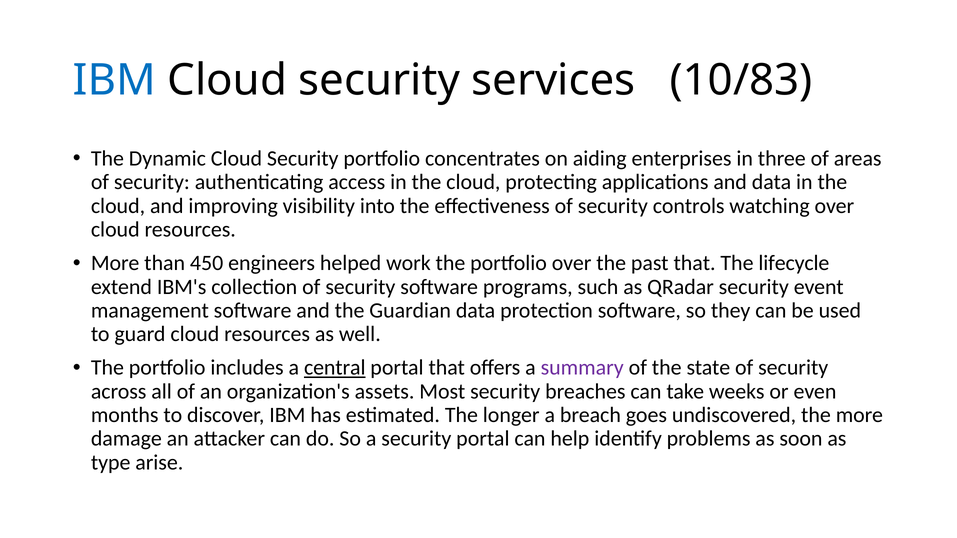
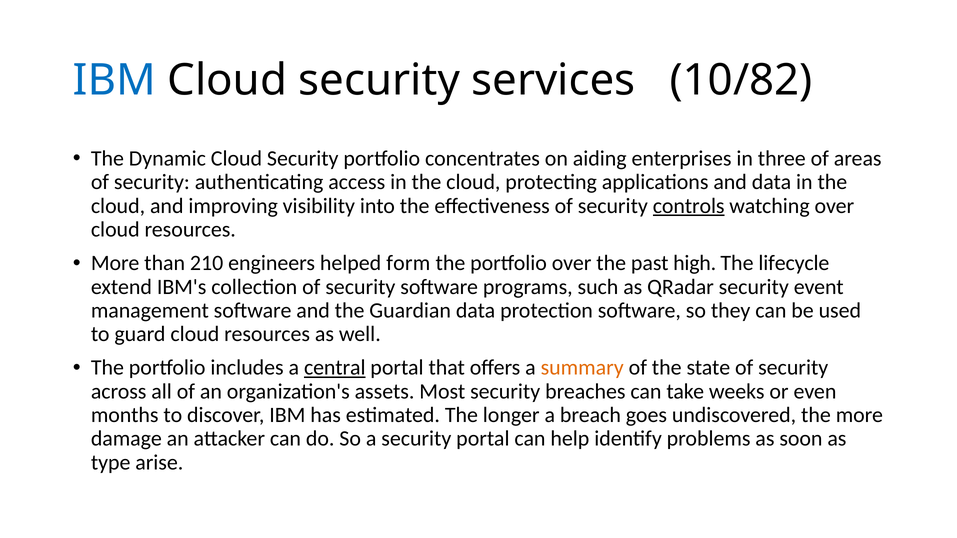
10/83: 10/83 -> 10/82
controls underline: none -> present
450: 450 -> 210
work: work -> form
past that: that -> high
summary colour: purple -> orange
